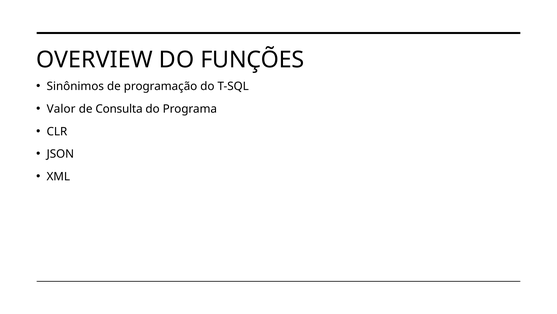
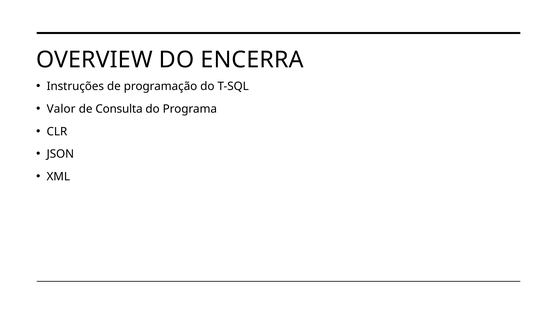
FUNÇÕES: FUNÇÕES -> ENCERRA
Sinônimos: Sinônimos -> Instruções
